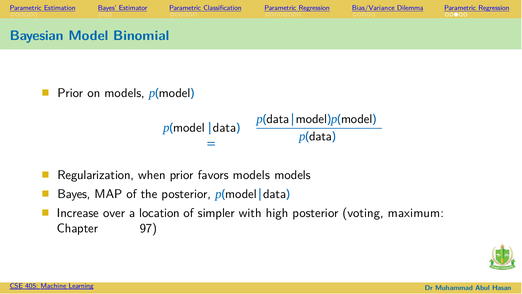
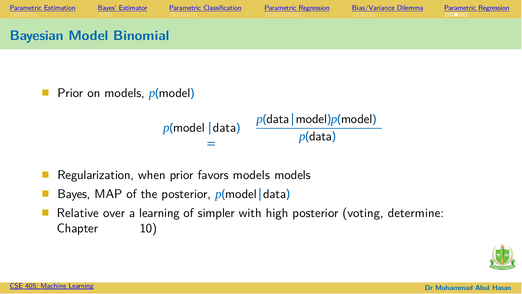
Increase: Increase -> Relative
a location: location -> learning
maximum: maximum -> determine
97: 97 -> 10
